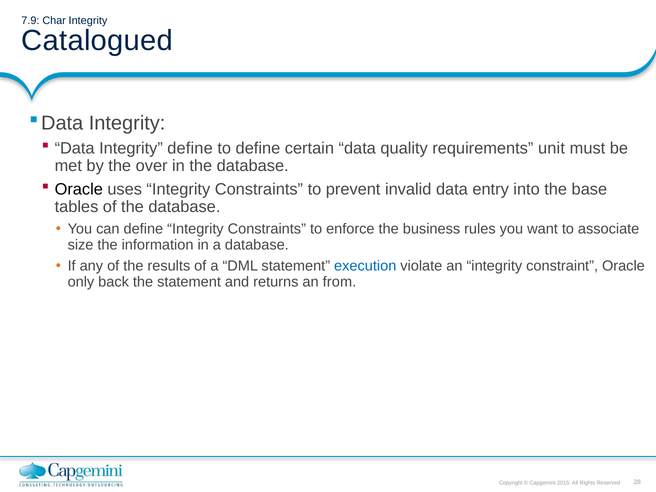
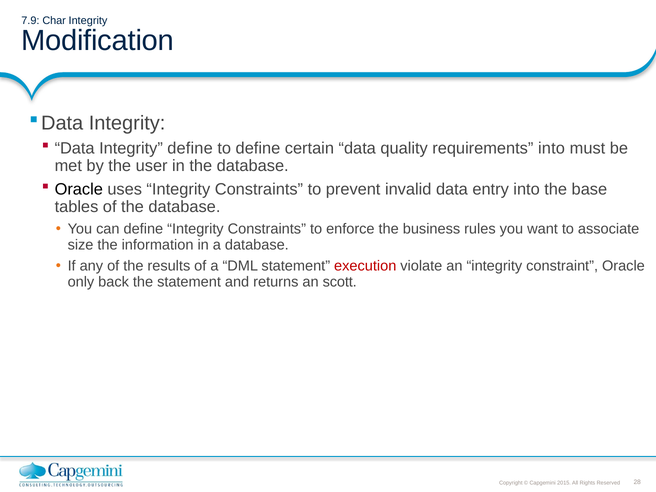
Catalogued: Catalogued -> Modification
requirements unit: unit -> into
over: over -> user
execution colour: blue -> red
from: from -> scott
